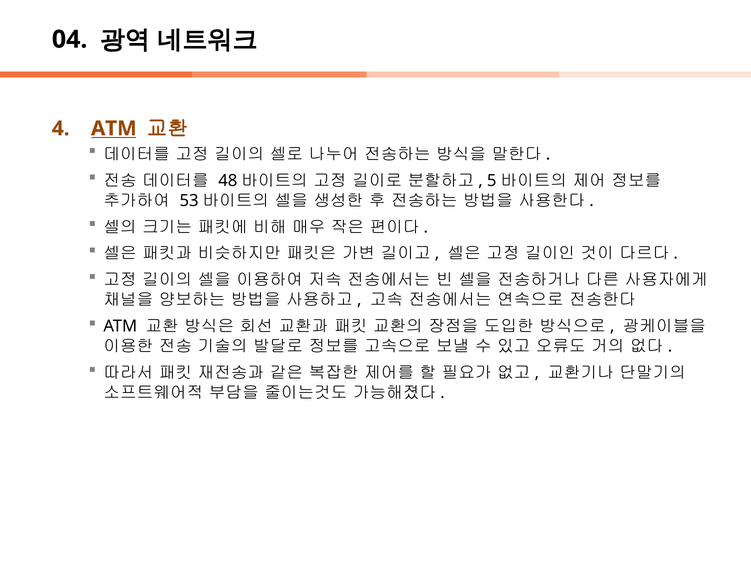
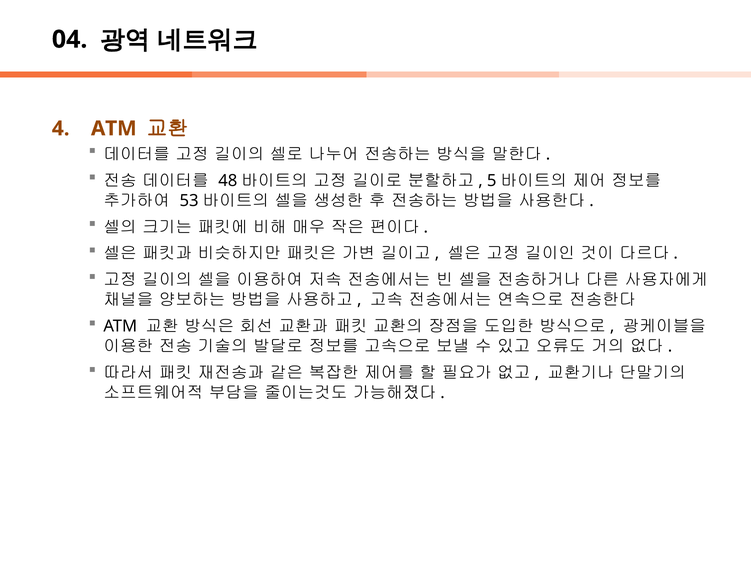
ATM at (114, 129) underline: present -> none
